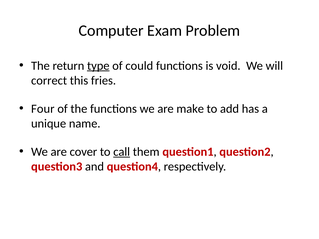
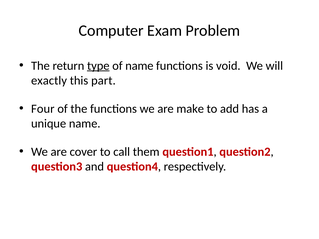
of could: could -> name
correct: correct -> exactly
fries: fries -> part
call underline: present -> none
